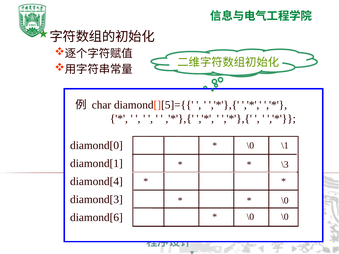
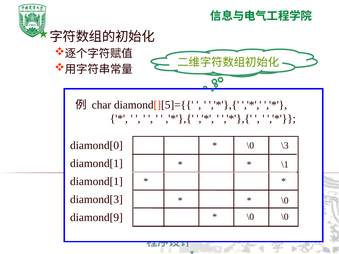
\1: \1 -> \3
\3: \3 -> \1
diamond[4 at (96, 182): diamond[4 -> diamond[1
diamond[6: diamond[6 -> diamond[9
